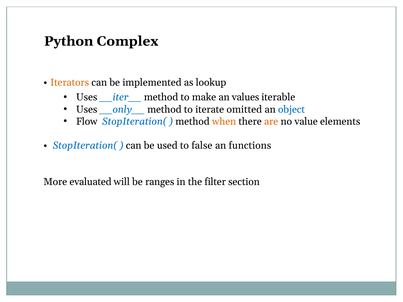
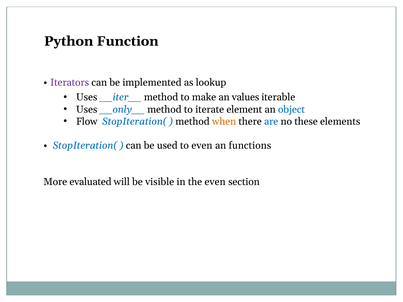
Complex: Complex -> Function
Iterators colour: orange -> purple
omitted: omitted -> element
are colour: orange -> blue
value: value -> these
to false: false -> even
ranges: ranges -> visible
the filter: filter -> even
